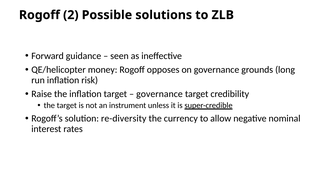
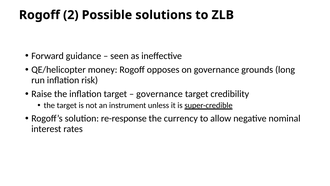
re-diversity: re-diversity -> re-response
